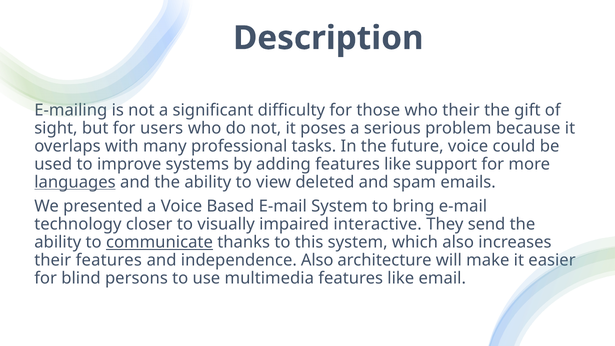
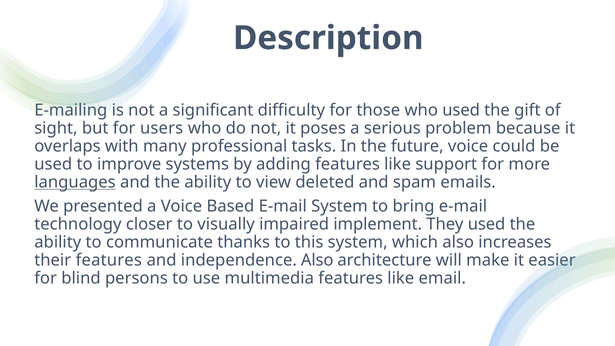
who their: their -> used
interactive: interactive -> implement
They send: send -> used
communicate underline: present -> none
